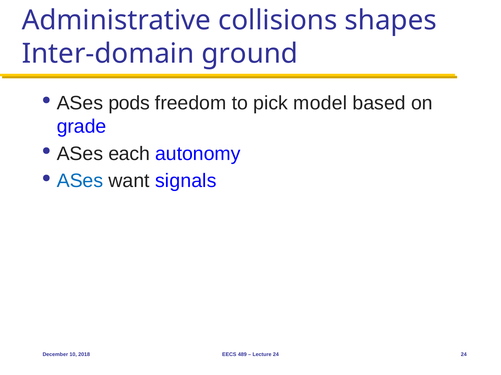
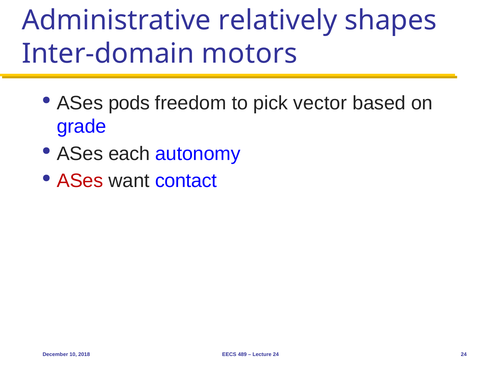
collisions: collisions -> relatively
ground: ground -> motors
model: model -> vector
ASes at (80, 181) colour: blue -> red
signals: signals -> contact
